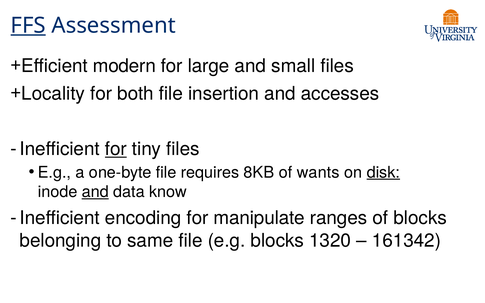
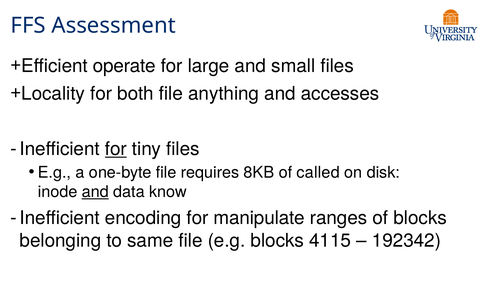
FFS underline: present -> none
modern: modern -> operate
insertion: insertion -> anything
wants: wants -> called
disk underline: present -> none
1320: 1320 -> 4115
161342: 161342 -> 192342
